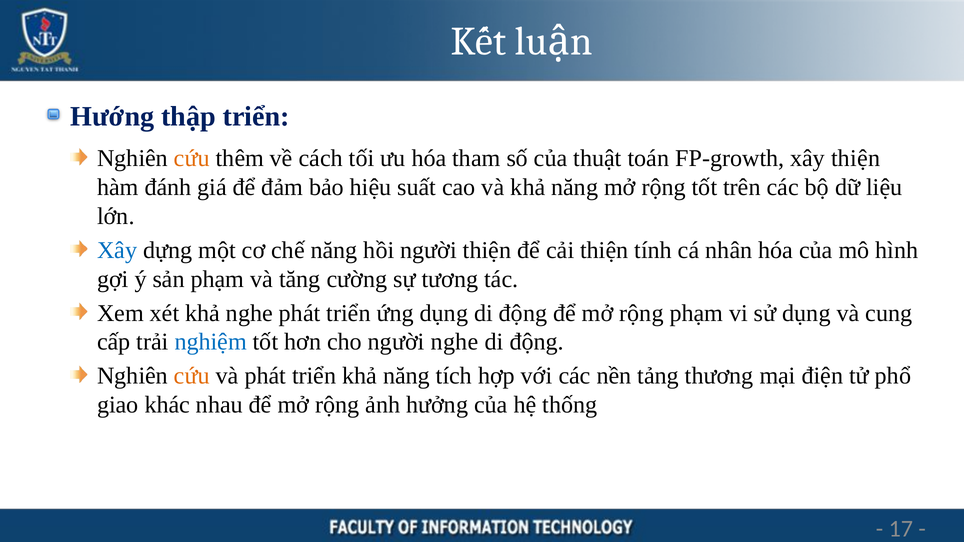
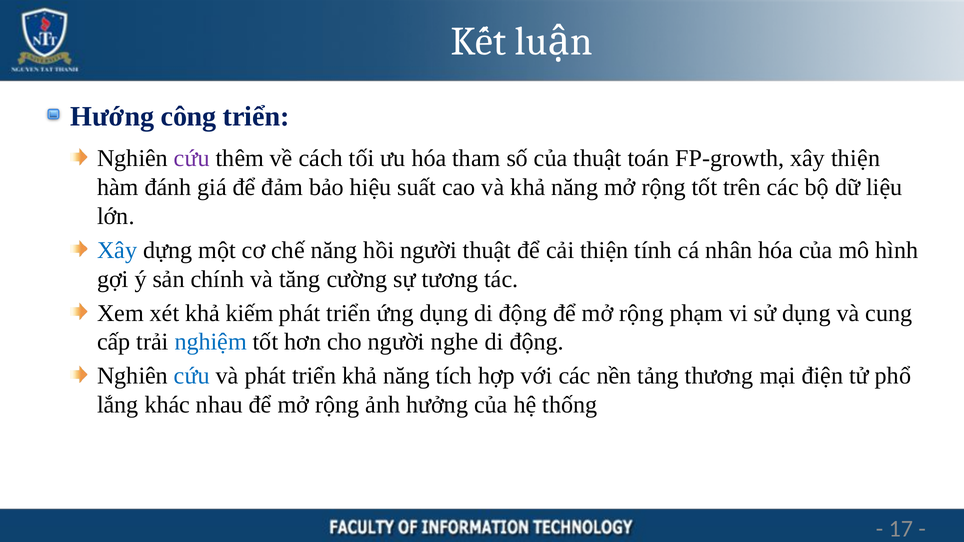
thập: thập -> công
cứu at (192, 159) colour: orange -> purple
người thiện: thiện -> thuật
sản phạm: phạm -> chính
khả nghe: nghe -> kiếm
cứu at (192, 376) colour: orange -> blue
giao: giao -> lắng
